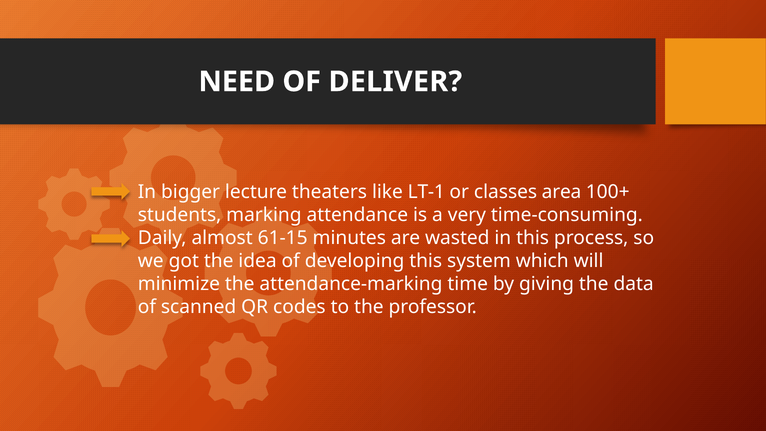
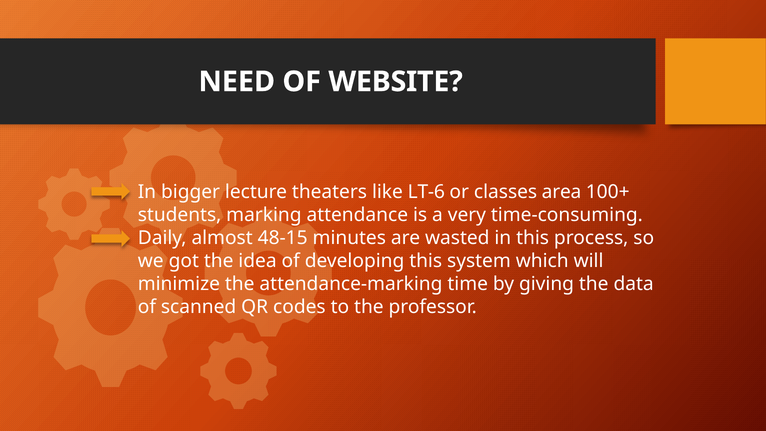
DELIVER: DELIVER -> WEBSITE
LT-1: LT-1 -> LT-6
61-15: 61-15 -> 48-15
